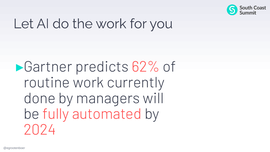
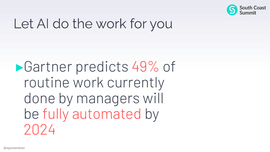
62%: 62% -> 49%
